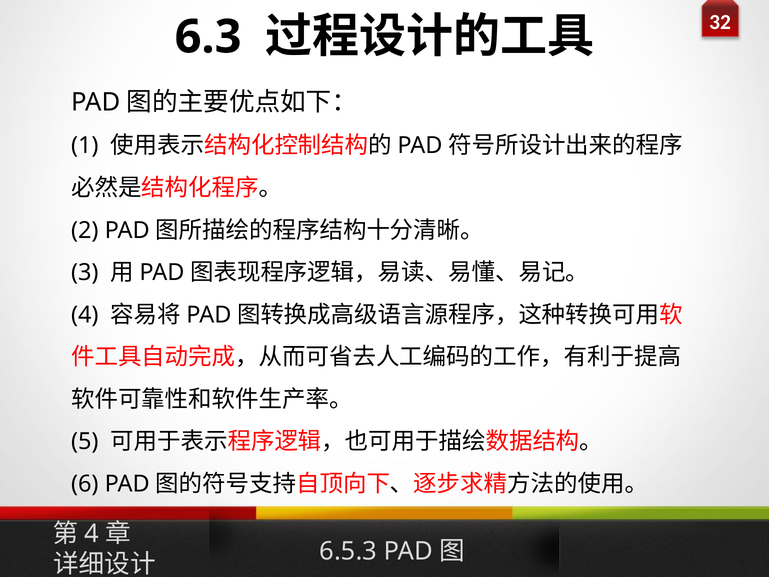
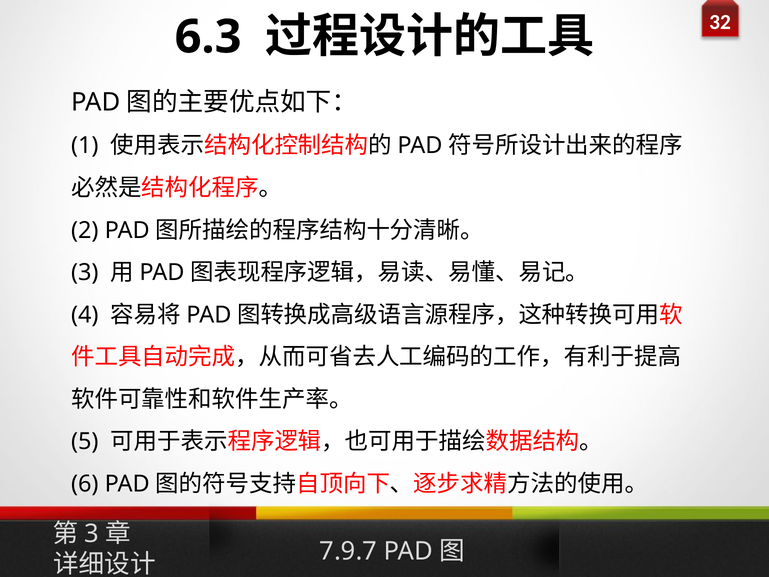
4 at (92, 533): 4 -> 3
6.5.3: 6.5.3 -> 7.9.7
